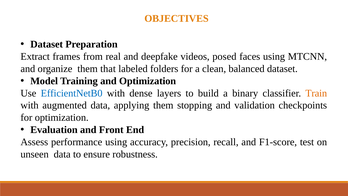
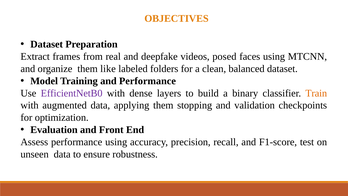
that: that -> like
and Optimization: Optimization -> Performance
EfficientNetB0 colour: blue -> purple
